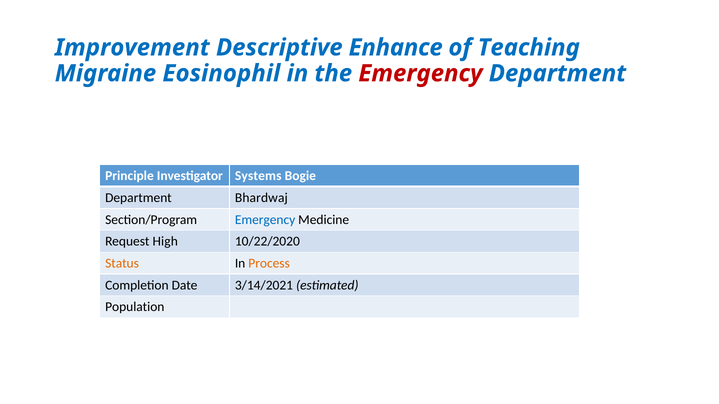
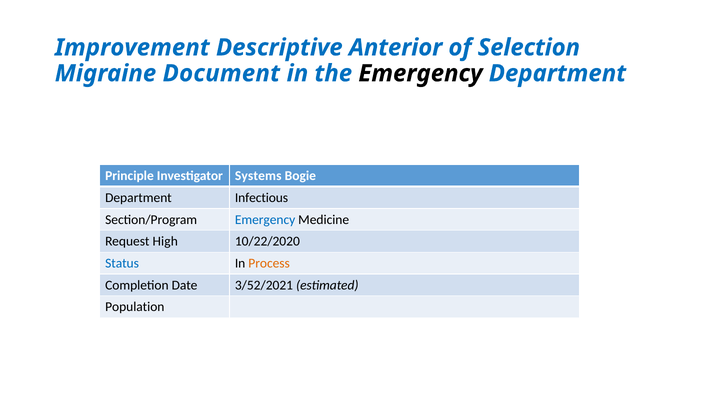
Enhance: Enhance -> Anterior
Teaching: Teaching -> Selection
Eosinophil: Eosinophil -> Document
Emergency at (420, 73) colour: red -> black
Bhardwaj: Bhardwaj -> Infectious
Status colour: orange -> blue
3/14/2021: 3/14/2021 -> 3/52/2021
